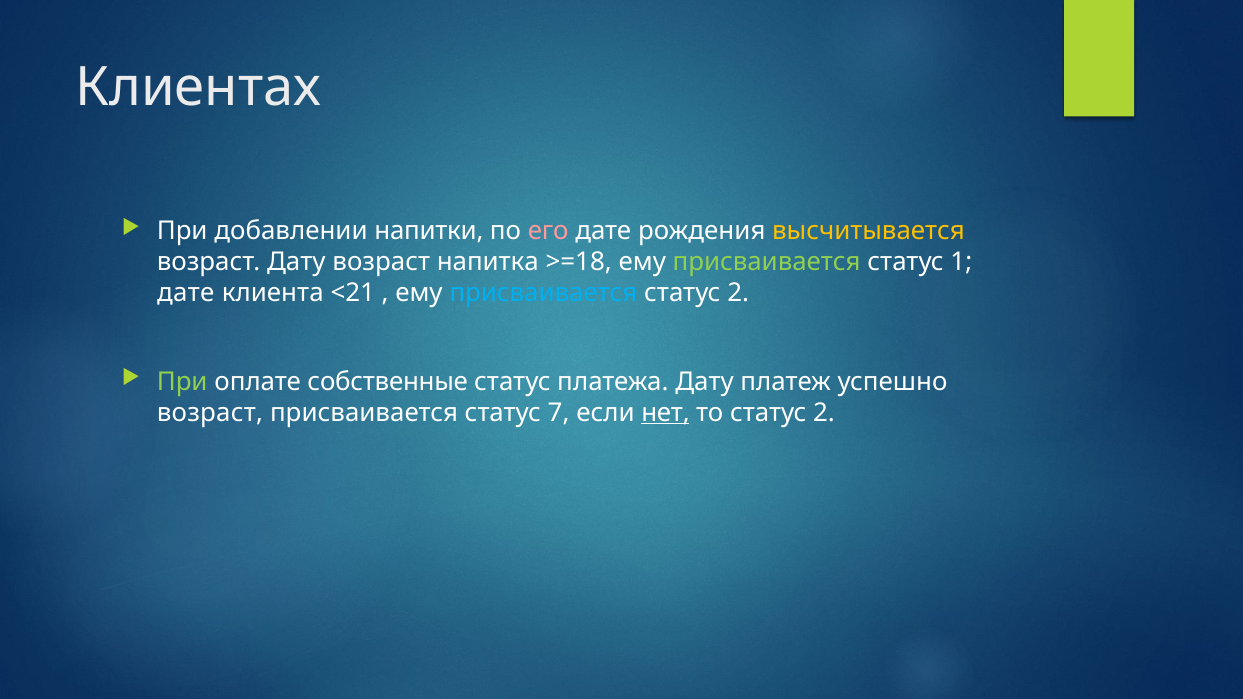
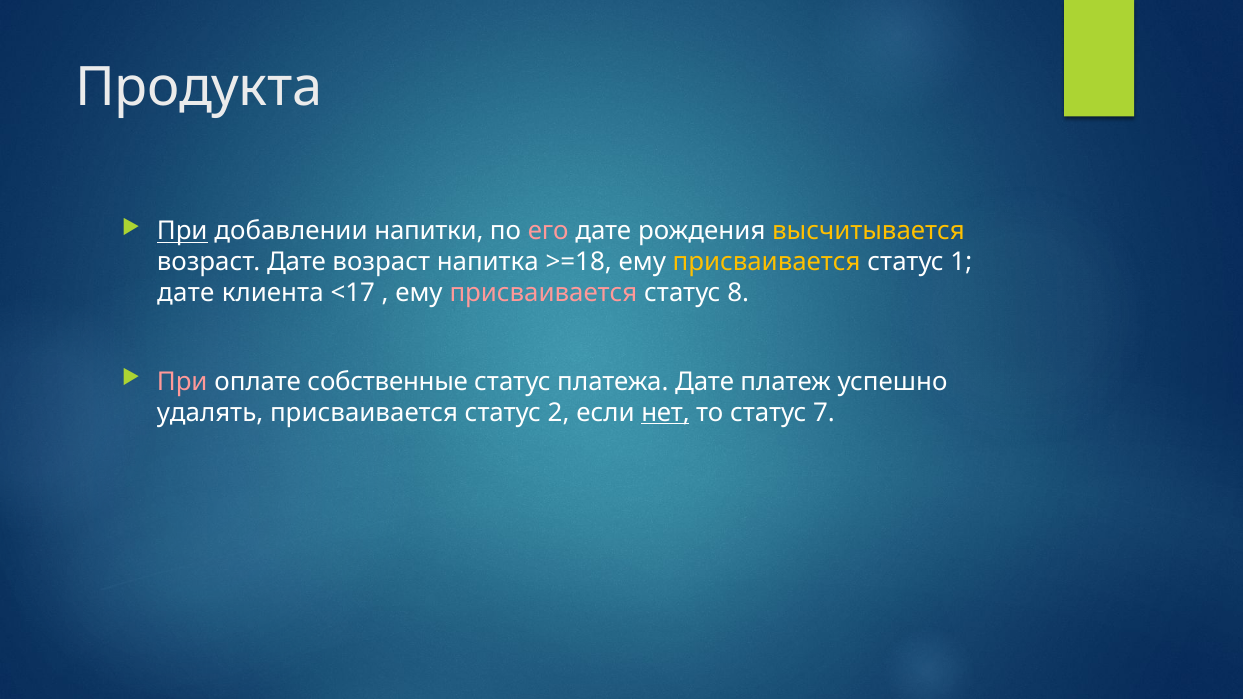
Клиентах: Клиентах -> Продукта
При at (182, 231) underline: none -> present
возраст Дату: Дату -> Дате
присваивается at (767, 262) colour: light green -> yellow
<21: <21 -> <17
присваивается at (543, 294) colour: light blue -> pink
2 at (738, 294): 2 -> 8
При at (182, 382) colour: light green -> pink
платежа Дату: Дату -> Дате
возраст at (210, 413): возраст -> удалять
7: 7 -> 2
то статус 2: 2 -> 7
